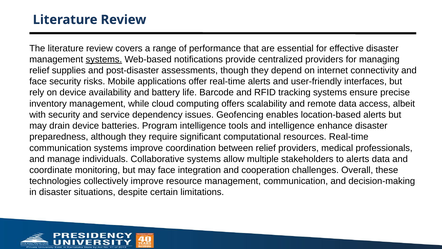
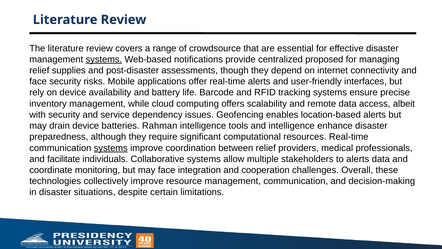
performance: performance -> crowdsource
centralized providers: providers -> proposed
Program: Program -> Rahman
systems at (111, 148) underline: none -> present
manage: manage -> facilitate
